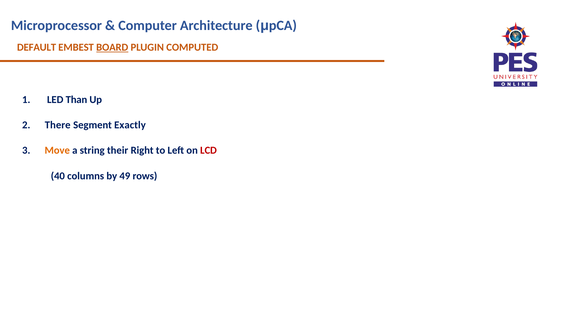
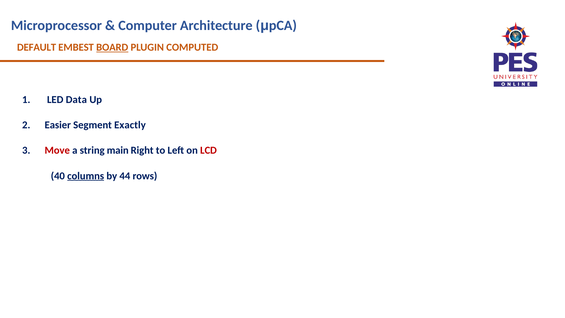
Than: Than -> Data
There: There -> Easier
Move colour: orange -> red
their: their -> main
columns underline: none -> present
49: 49 -> 44
